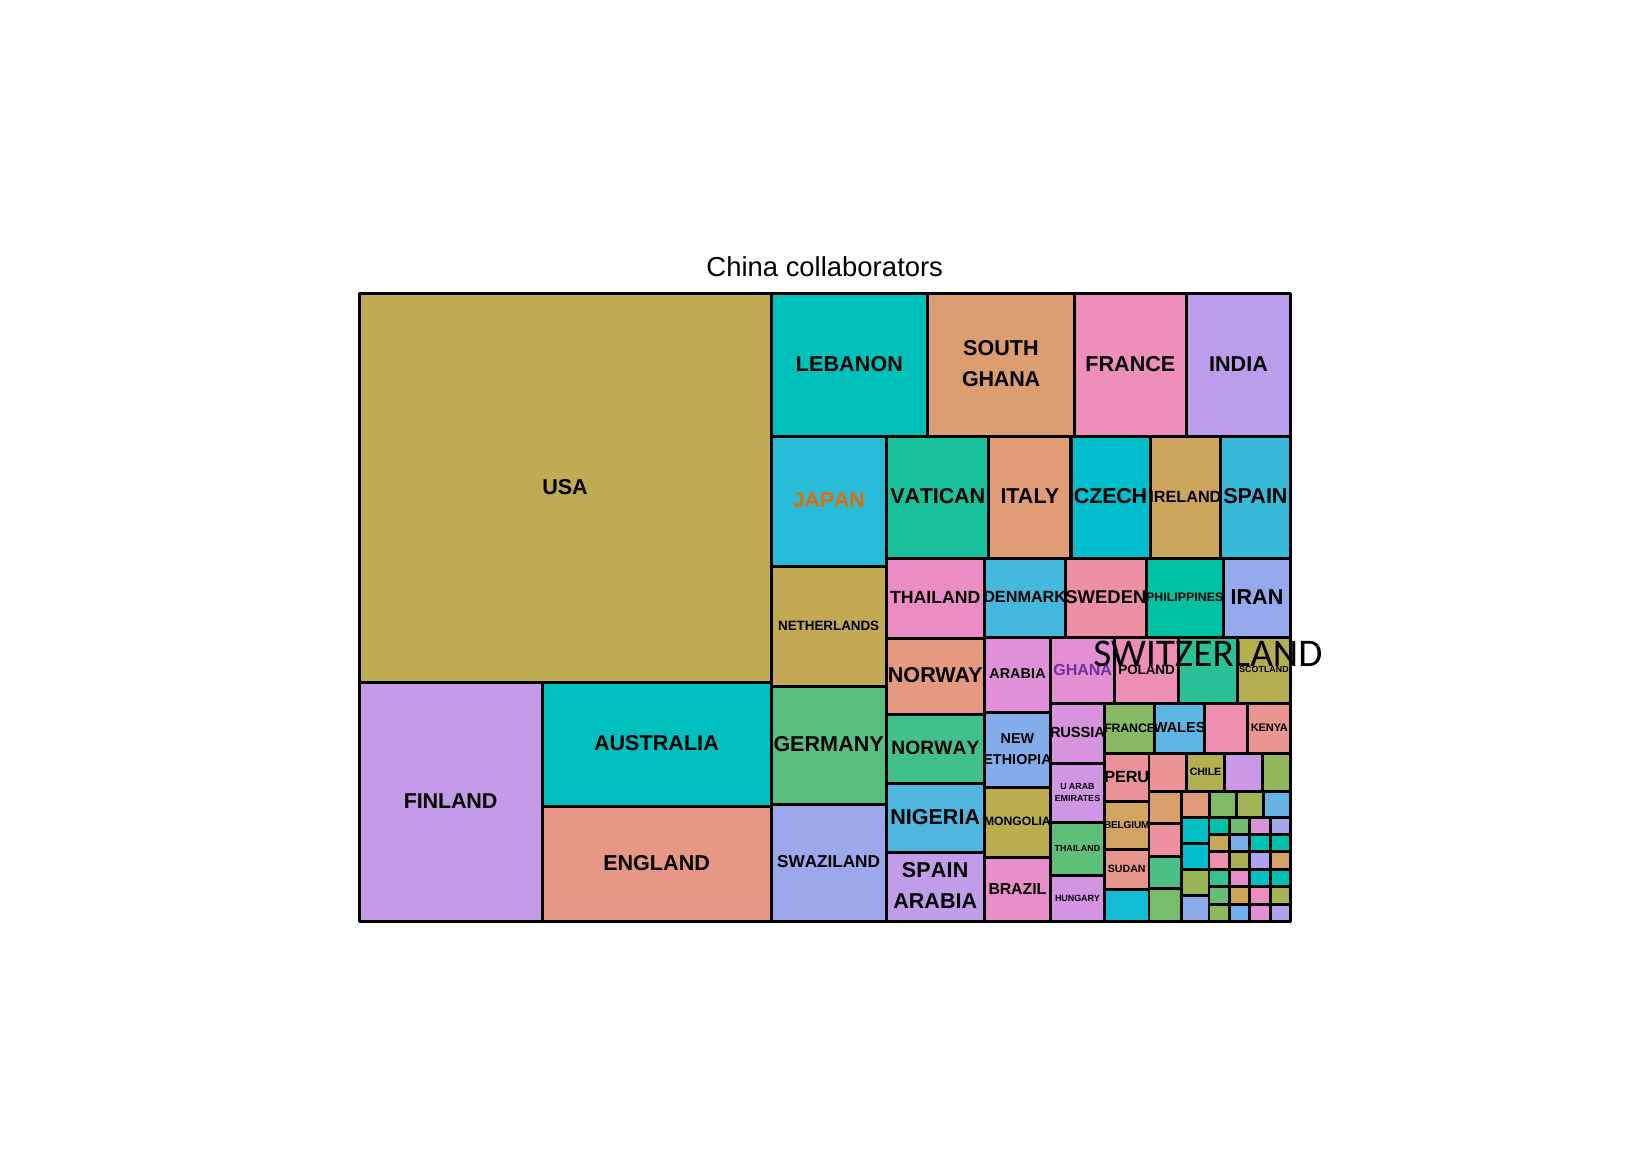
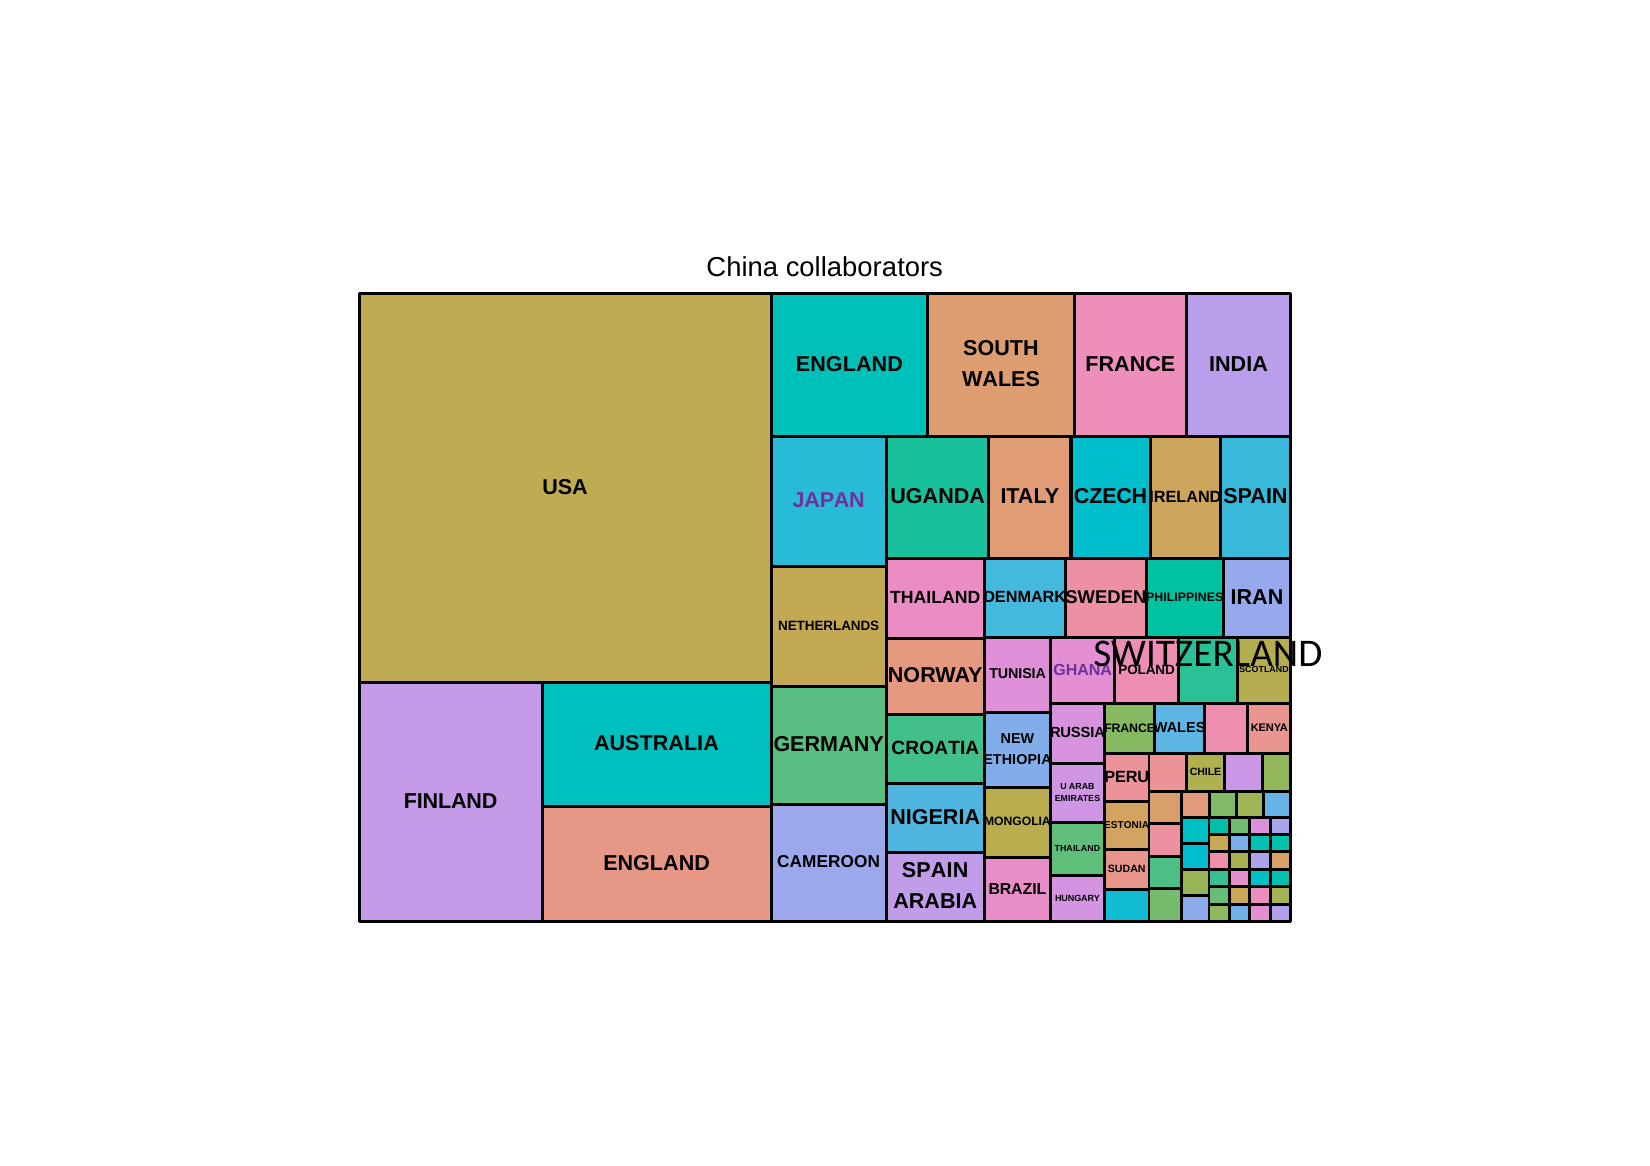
LEBANON at (849, 364): LEBANON -> ENGLAND
GHANA at (1001, 380): GHANA -> WALES
VATICAN at (938, 497): VATICAN -> UGANDA
JAPAN colour: orange -> purple
ARABIA at (1017, 674): ARABIA -> TUNISIA
NORWAY at (935, 748): NORWAY -> CROATIA
BELGIUM at (1127, 826): BELGIUM -> ESTONIA
SWAZILAND at (829, 862): SWAZILAND -> CAMEROON
